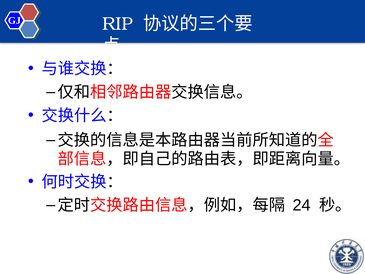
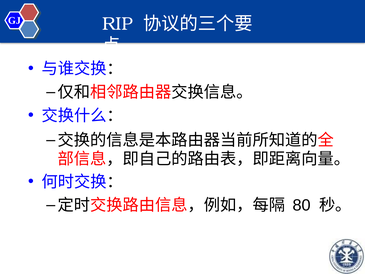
24: 24 -> 80
